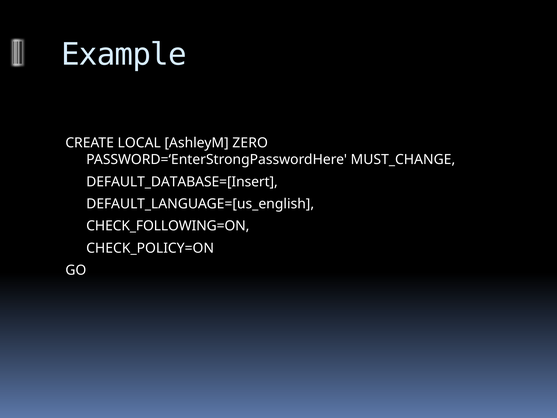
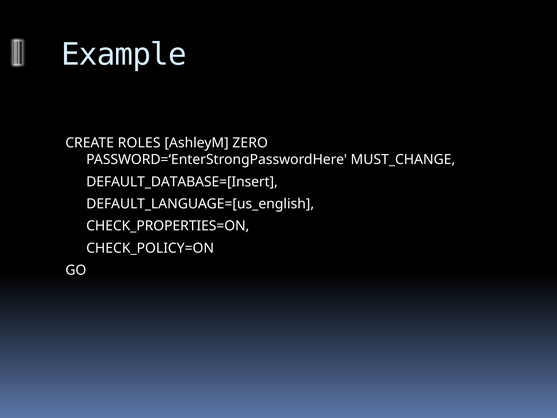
LOCAL: LOCAL -> ROLES
CHECK_FOLLOWING=ON: CHECK_FOLLOWING=ON -> CHECK_PROPERTIES=ON
